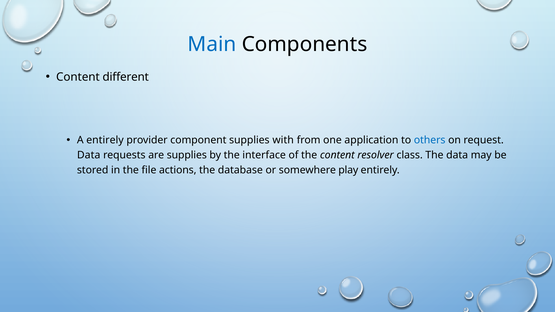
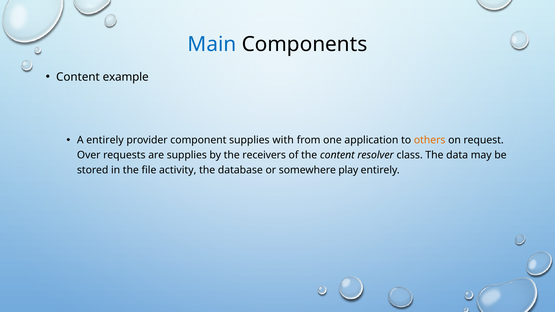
different: different -> example
others colour: blue -> orange
Data at (89, 155): Data -> Over
interface: interface -> receivers
actions: actions -> activity
